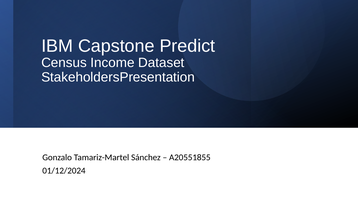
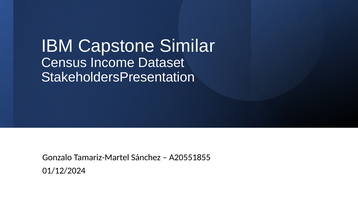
Predict: Predict -> Similar
